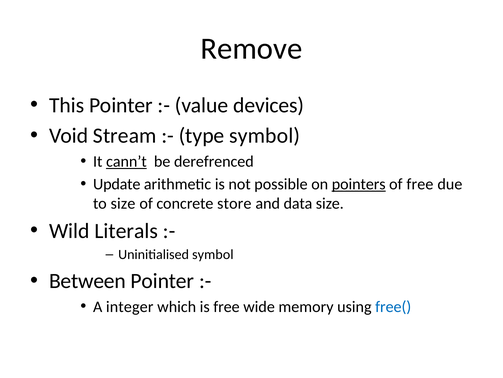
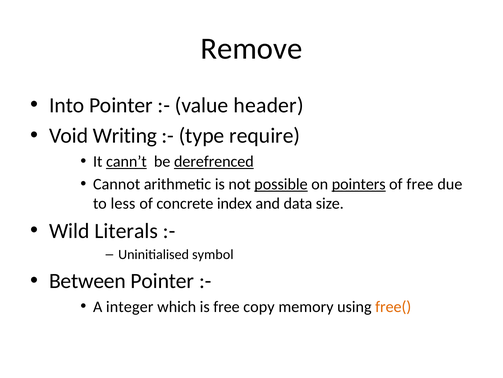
This: This -> Into
devices: devices -> header
Stream: Stream -> Writing
type symbol: symbol -> require
derefrenced underline: none -> present
Update: Update -> Cannot
possible underline: none -> present
to size: size -> less
store: store -> index
wide: wide -> copy
free( colour: blue -> orange
